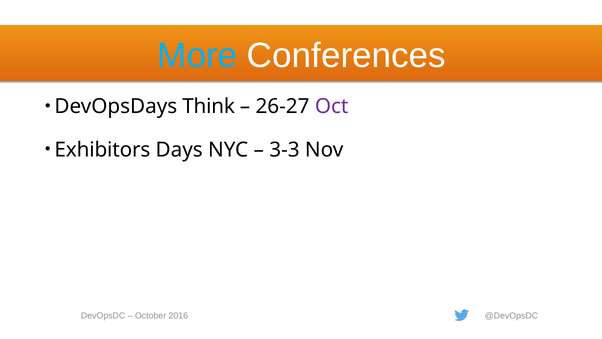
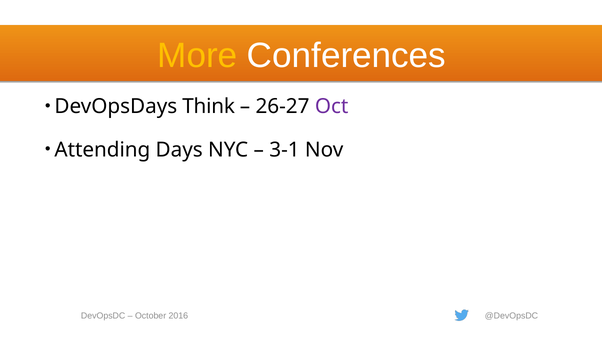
More colour: light blue -> yellow
Exhibitors: Exhibitors -> Attending
3-3: 3-3 -> 3-1
